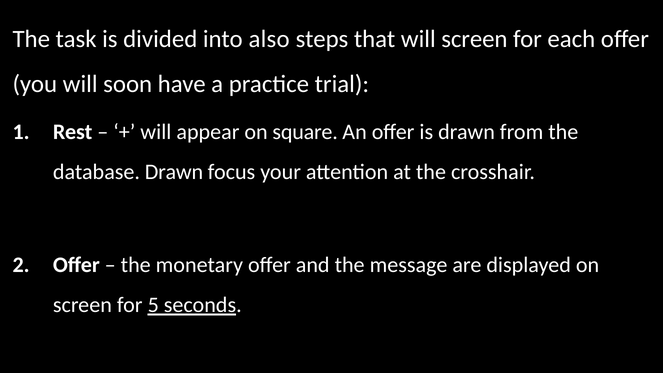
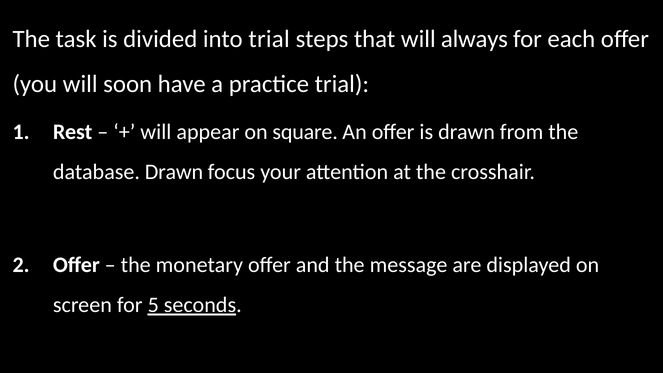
into also: also -> trial
will screen: screen -> always
